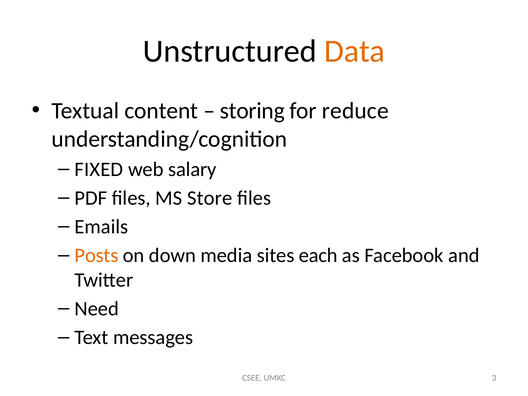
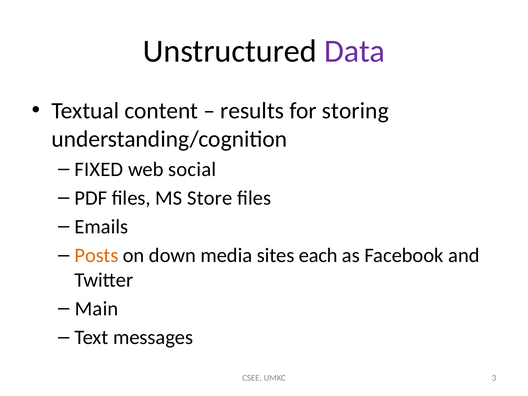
Data colour: orange -> purple
storing: storing -> results
reduce: reduce -> storing
salary: salary -> social
Need: Need -> Main
